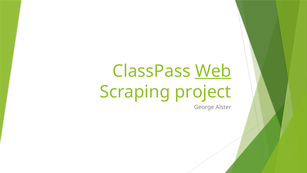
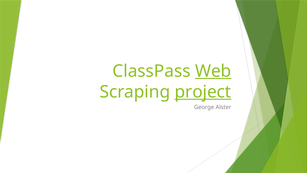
project underline: none -> present
